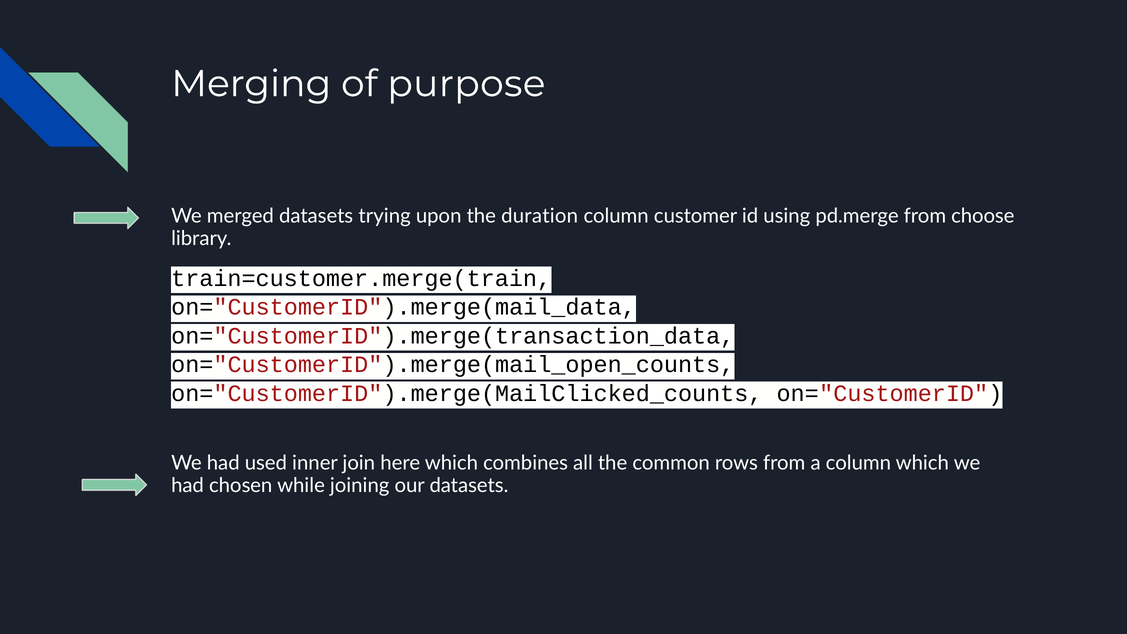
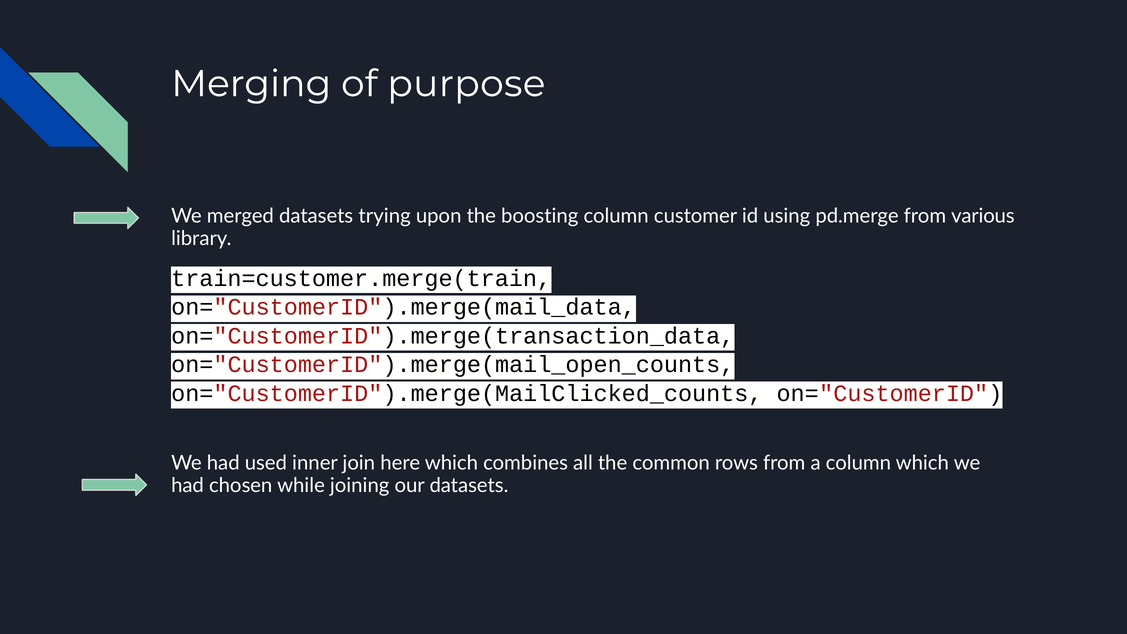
duration: duration -> boosting
choose: choose -> various
